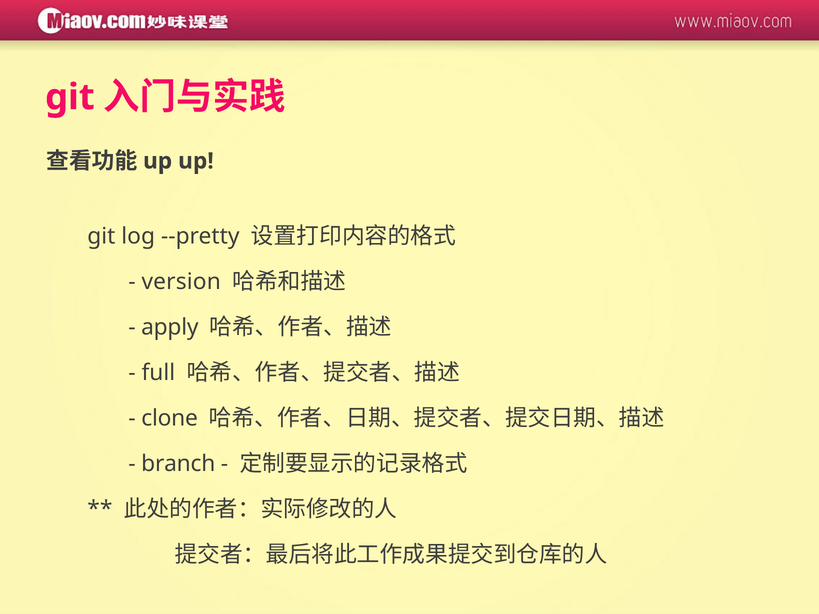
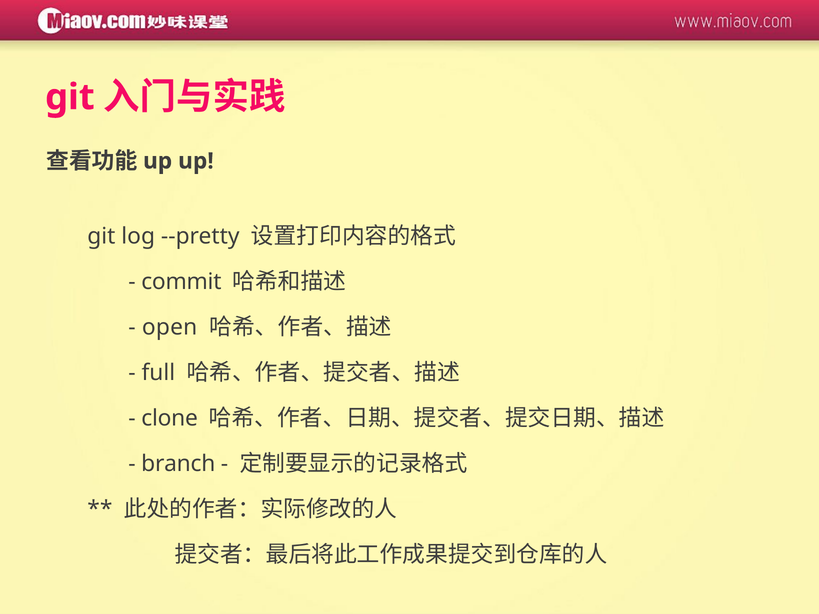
version: version -> commit
apply: apply -> open
